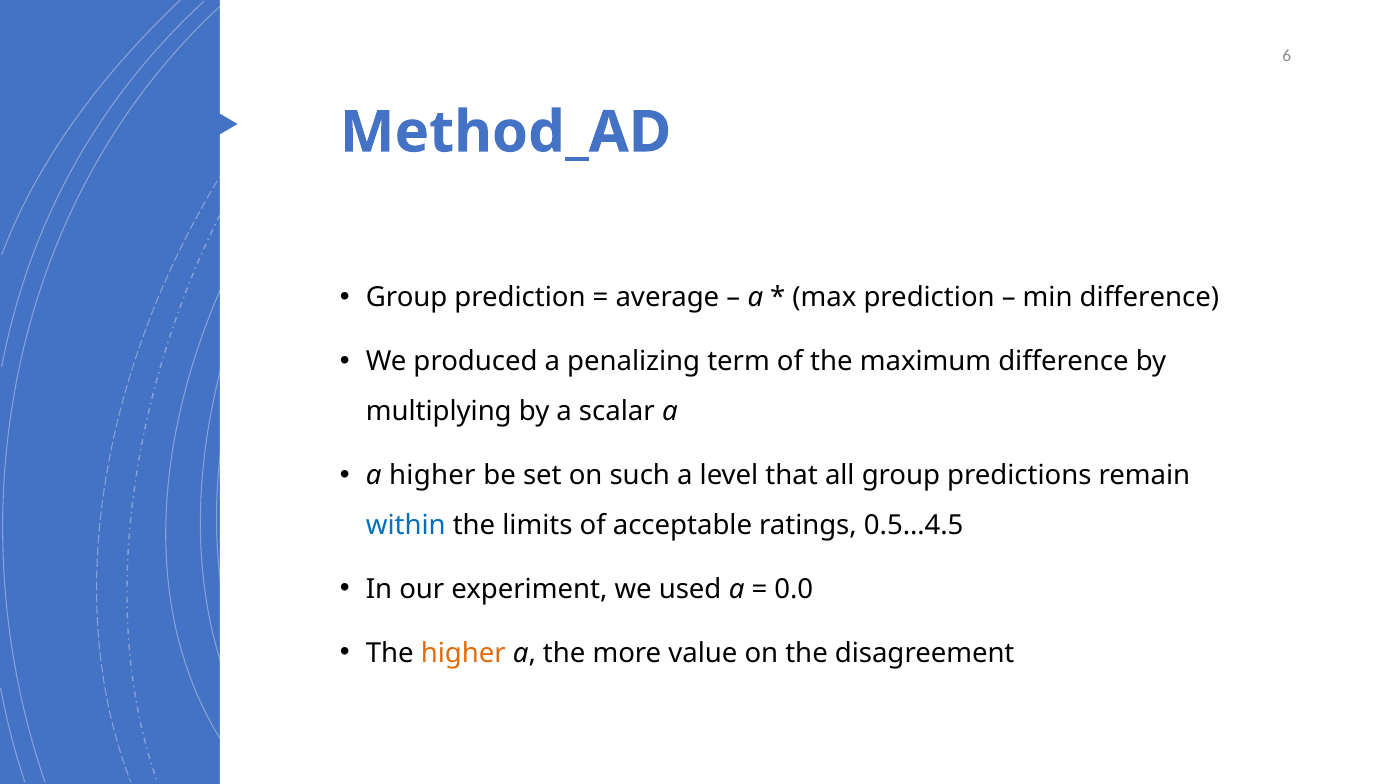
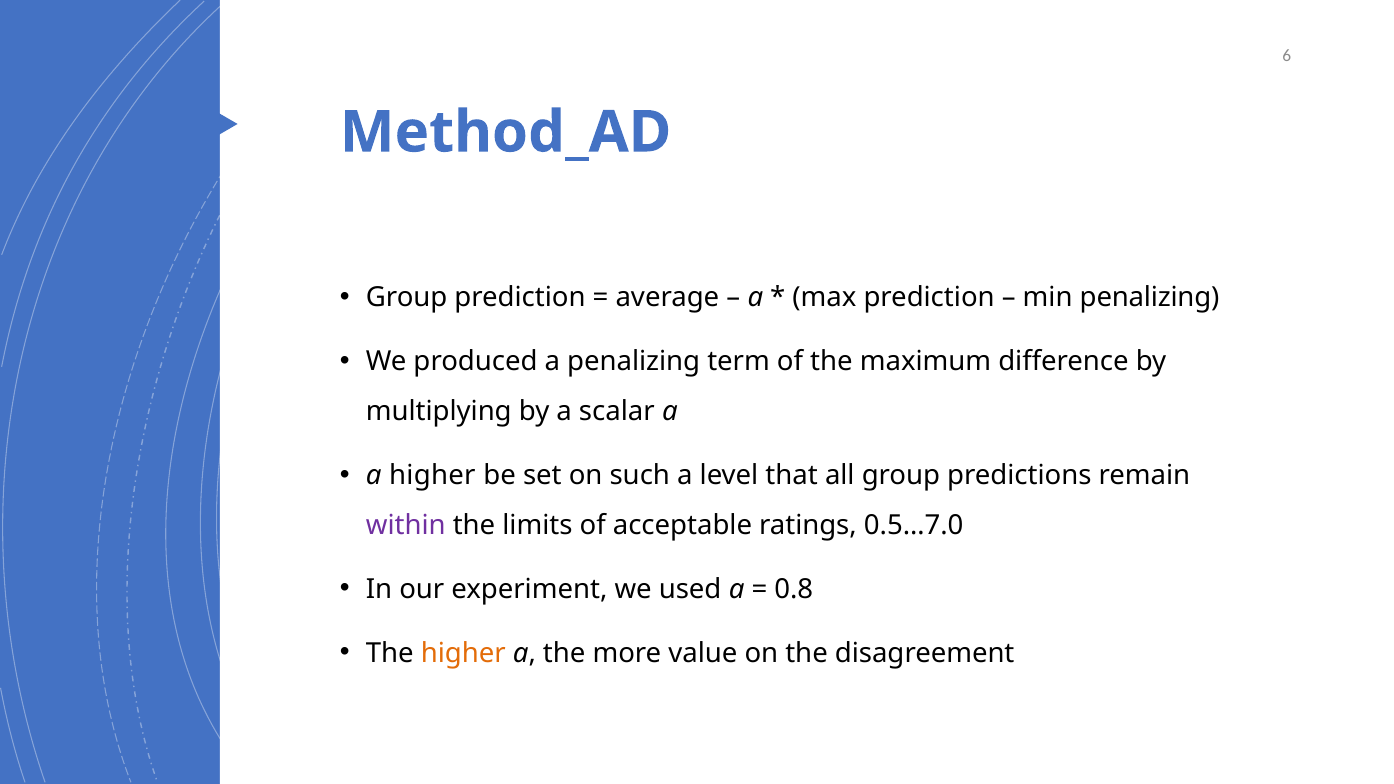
min difference: difference -> penalizing
within colour: blue -> purple
0.5…4.5: 0.5…4.5 -> 0.5…7.0
0.0: 0.0 -> 0.8
